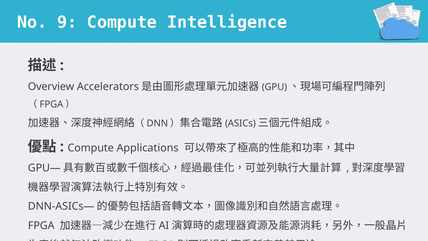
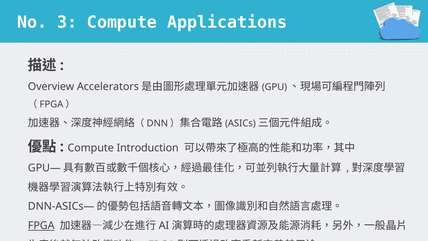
9: 9 -> 3
Intelligence: Intelligence -> Applications
Applications: Applications -> Introduction
FPGA underline: none -> present
